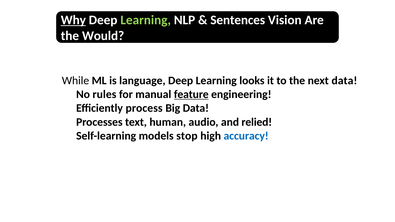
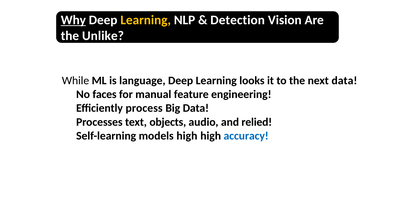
Learning at (146, 20) colour: light green -> yellow
Sentences: Sentences -> Detection
Would: Would -> Unlike
rules: rules -> faces
feature underline: present -> none
human: human -> objects
models stop: stop -> high
